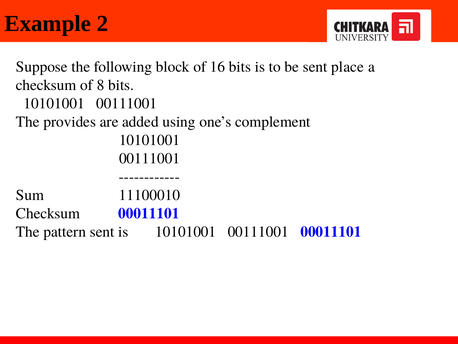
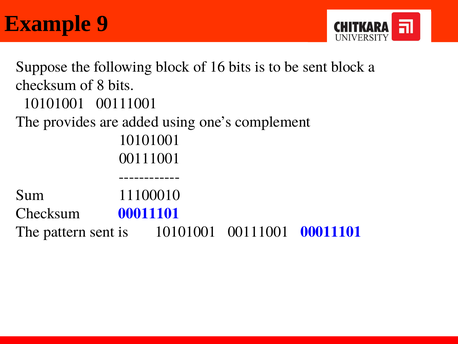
2: 2 -> 9
sent place: place -> block
